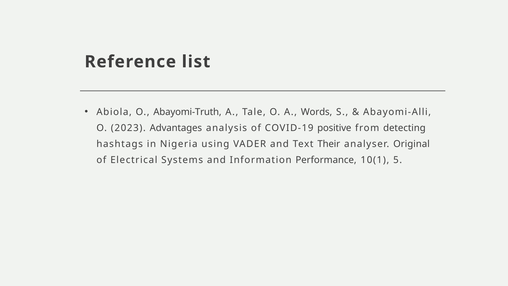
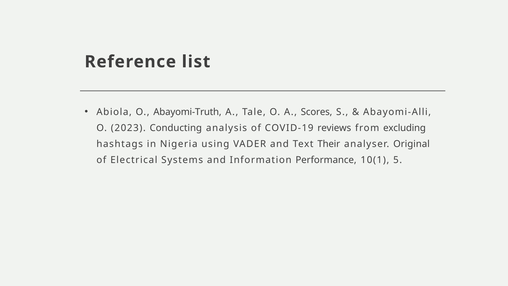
Words: Words -> Scores
Advantages: Advantages -> Conducting
positive: positive -> reviews
detecting: detecting -> excluding
